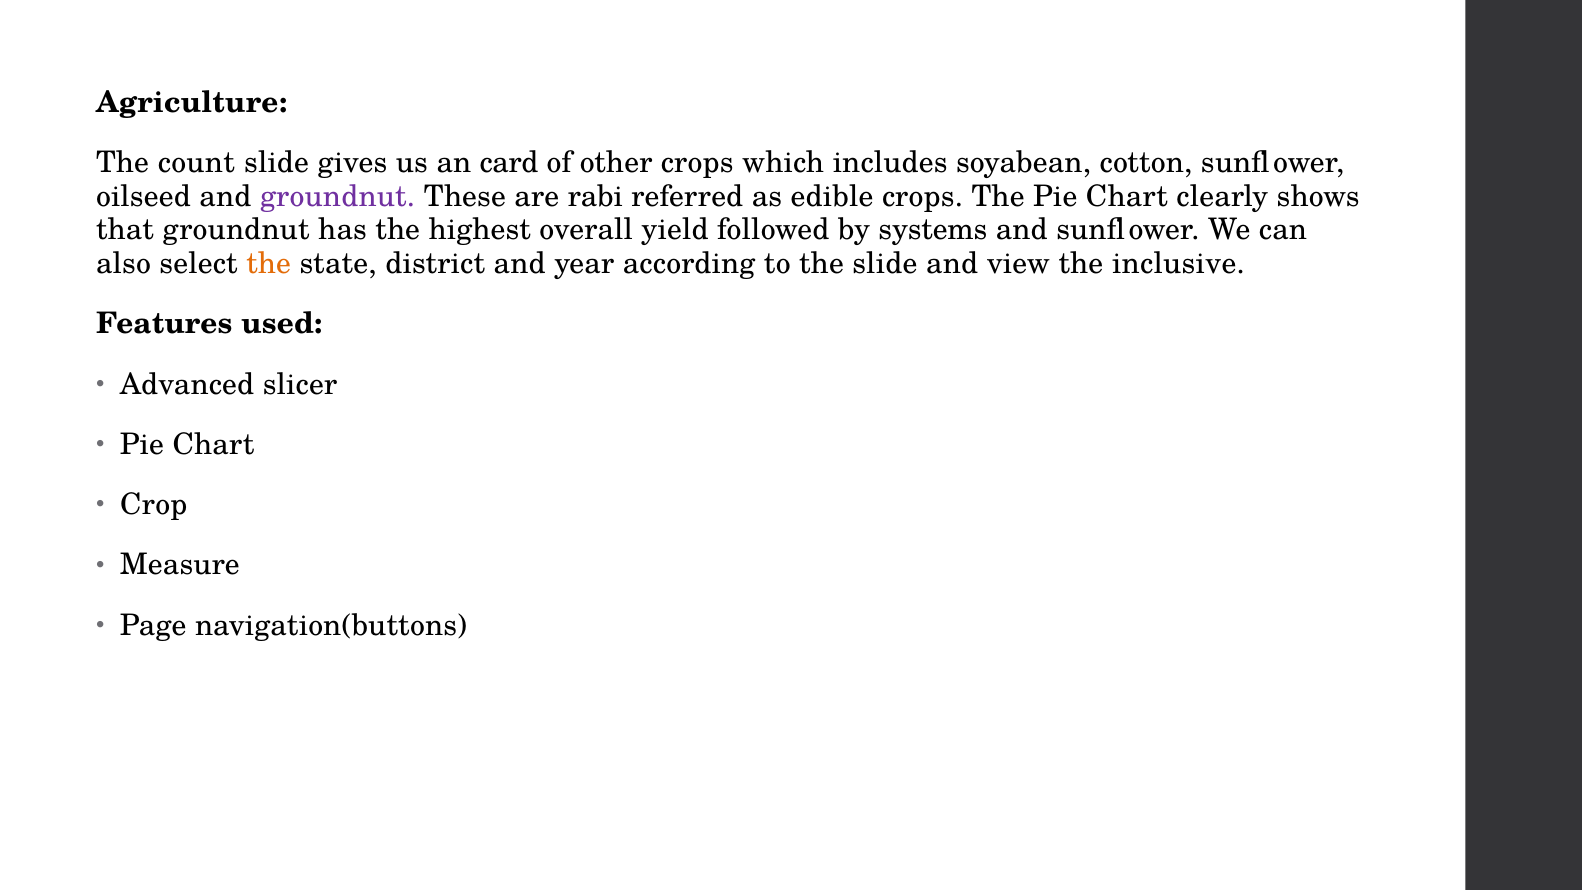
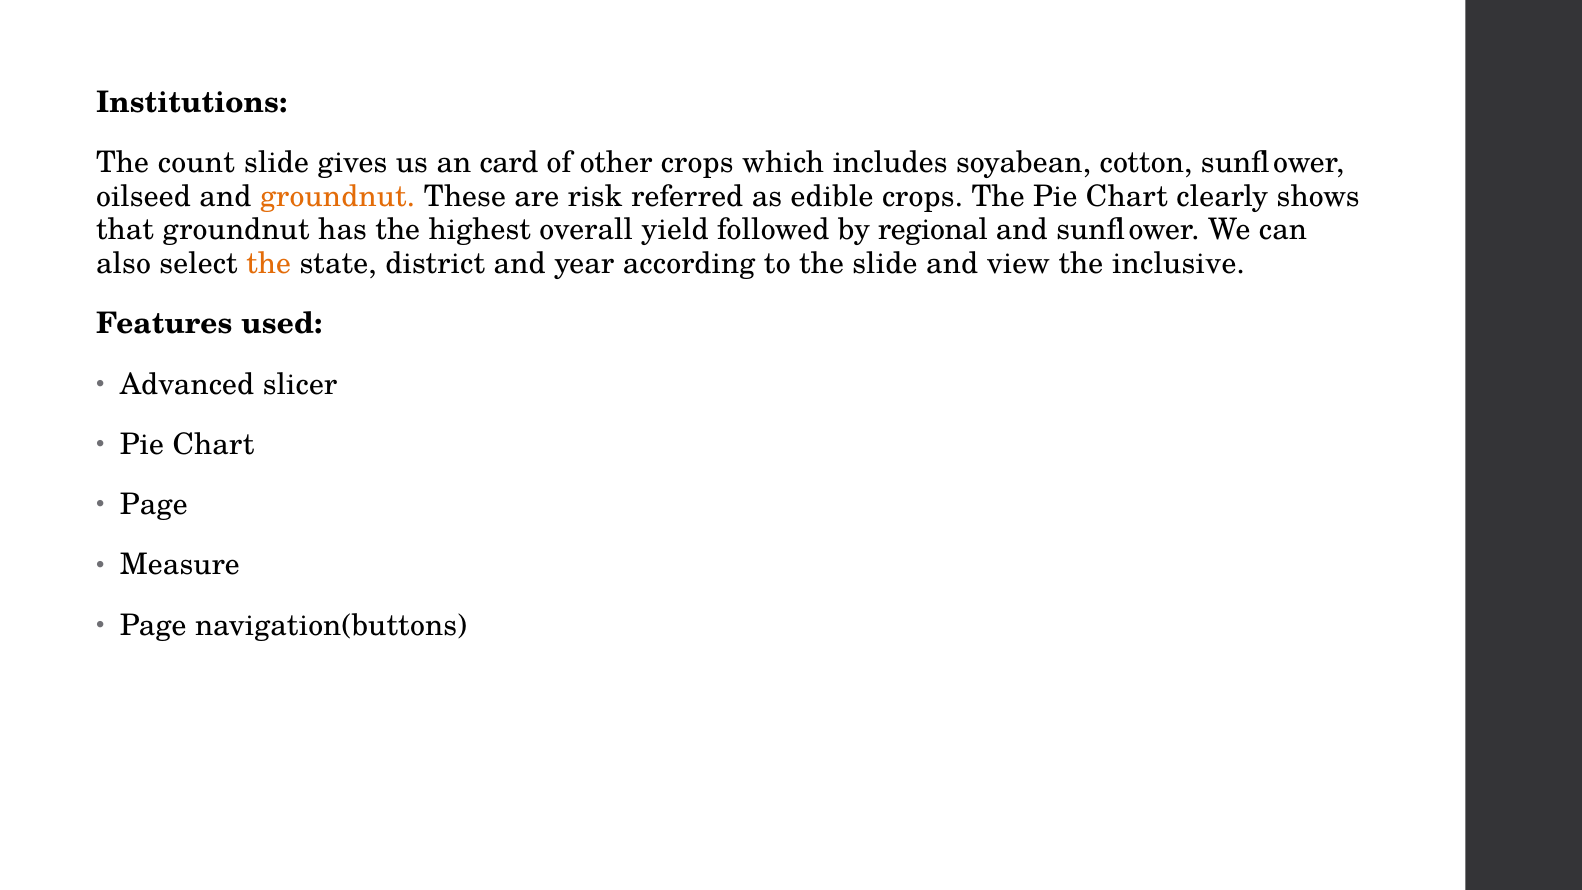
Agriculture: Agriculture -> Institutions
groundnut at (338, 196) colour: purple -> orange
rabi: rabi -> risk
systems: systems -> regional
Crop at (154, 505): Crop -> Page
